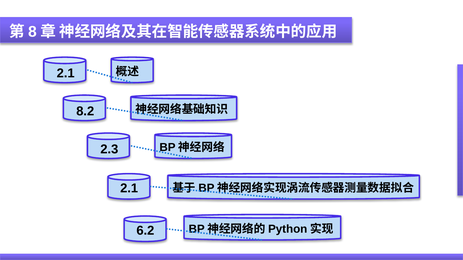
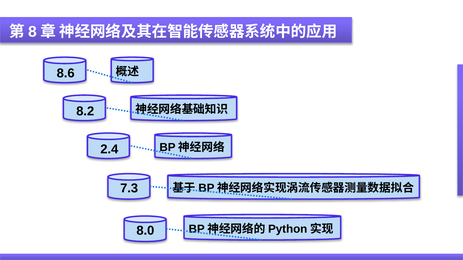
2.1 at (66, 73): 2.1 -> 8.6
2.3: 2.3 -> 2.4
2.1 at (129, 189): 2.1 -> 7.3
6.2: 6.2 -> 8.0
